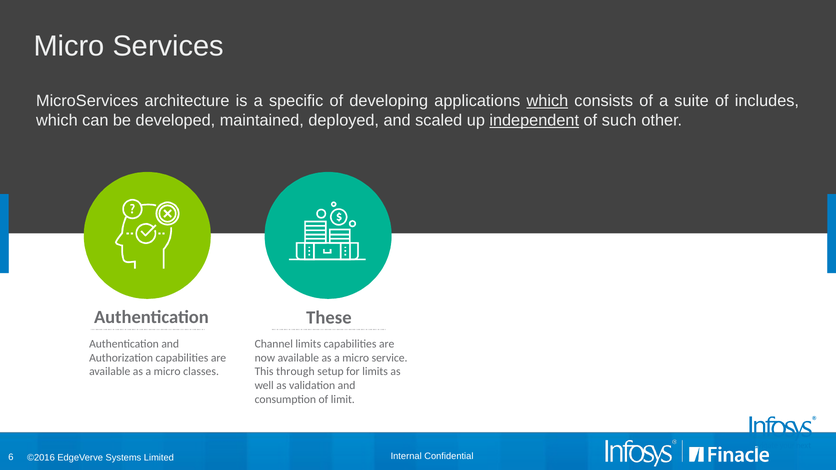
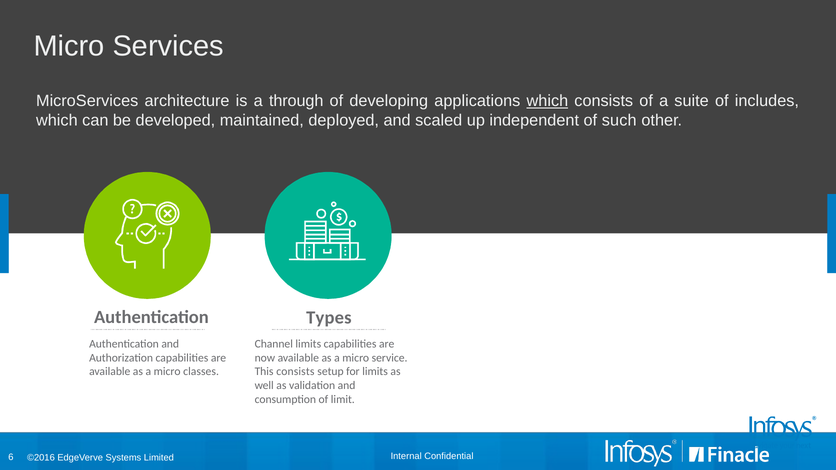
specific: specific -> through
independent underline: present -> none
These: These -> Types
This through: through -> consists
